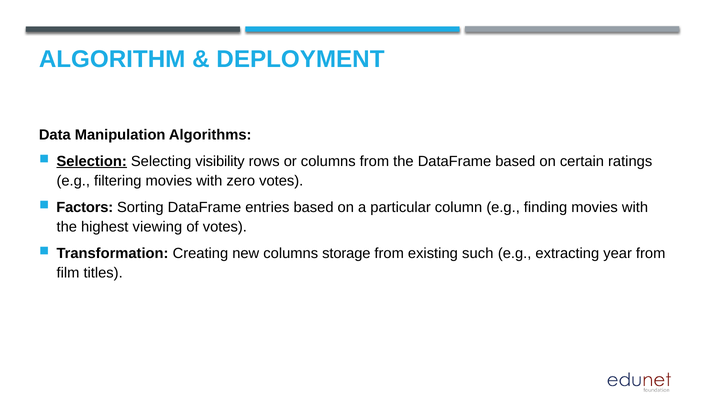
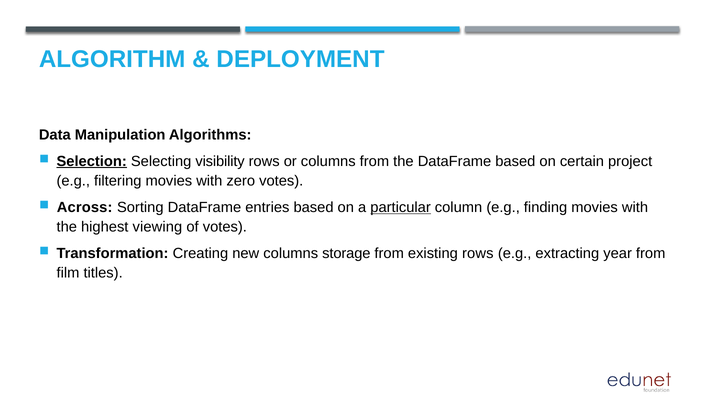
ratings: ratings -> project
Factors: Factors -> Across
particular underline: none -> present
existing such: such -> rows
